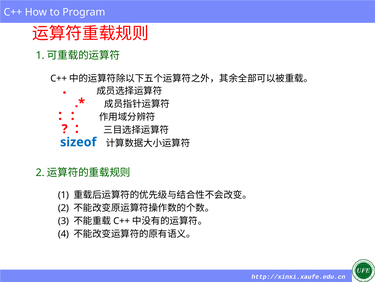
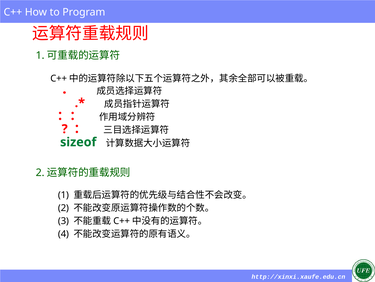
sizeof colour: blue -> green
